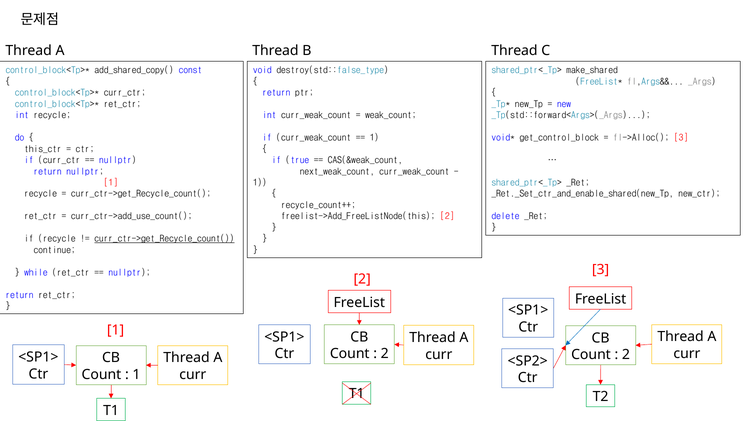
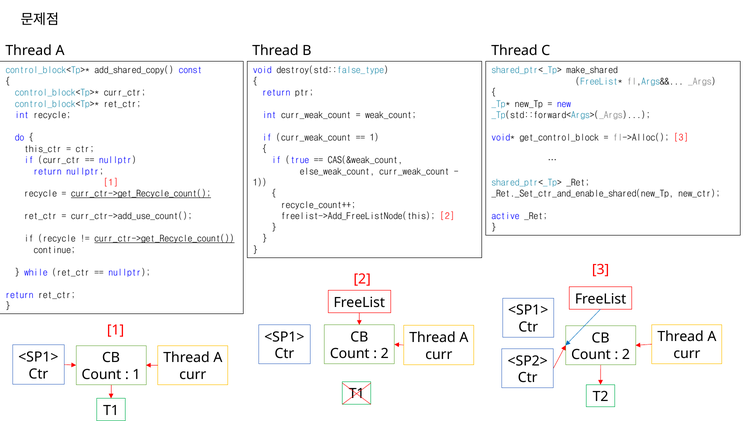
next_weak_count: next_weak_count -> else_weak_count
curr_ctr->get_Recycle_count( at (141, 194) underline: none -> present
delete: delete -> active
